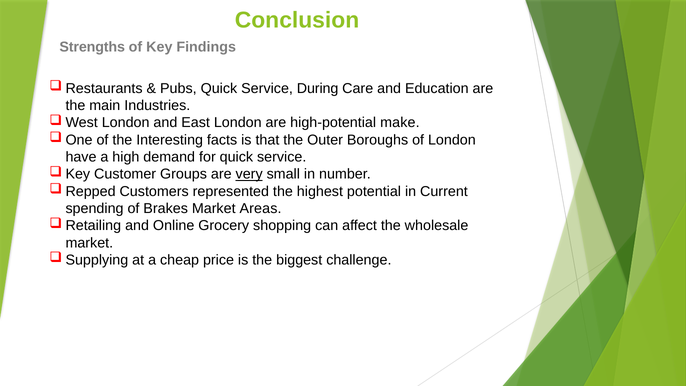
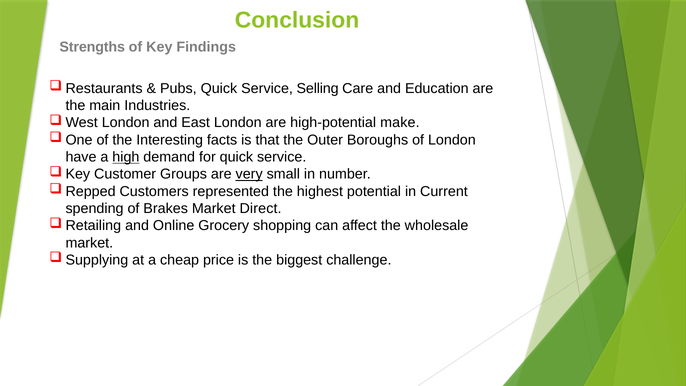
During: During -> Selling
high underline: none -> present
Areas: Areas -> Direct
